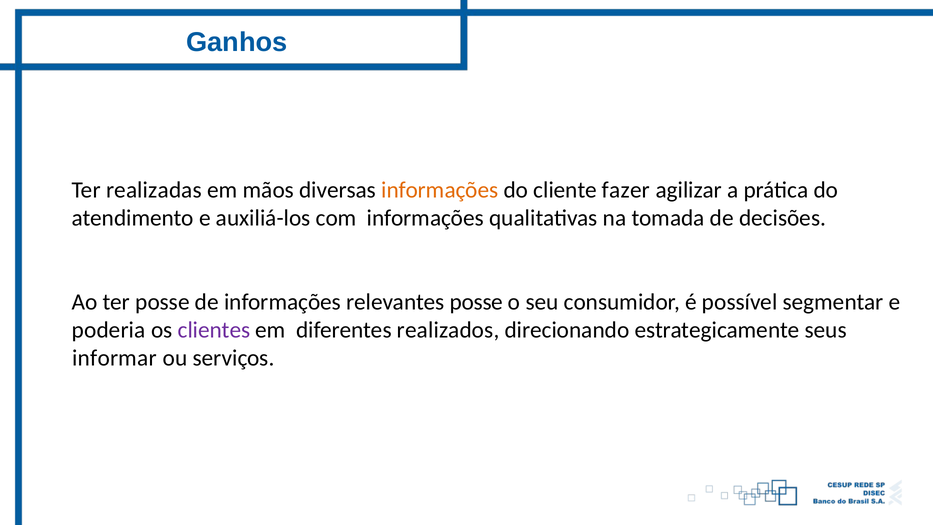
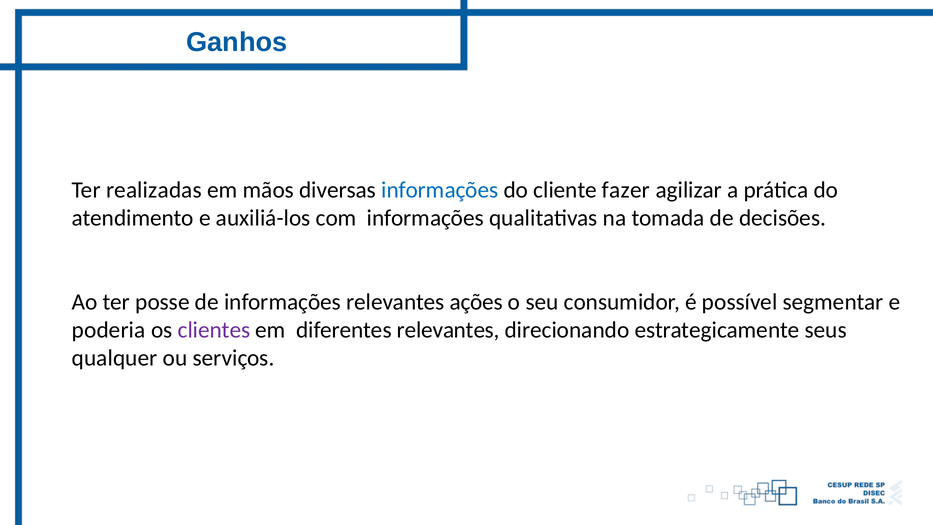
informações at (440, 190) colour: orange -> blue
relevantes posse: posse -> ações
diferentes realizados: realizados -> relevantes
informar: informar -> qualquer
